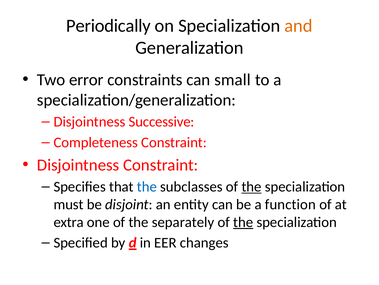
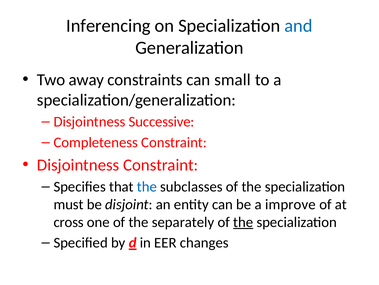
Periodically: Periodically -> Inferencing
and colour: orange -> blue
error: error -> away
the at (252, 186) underline: present -> none
function: function -> improve
extra: extra -> cross
